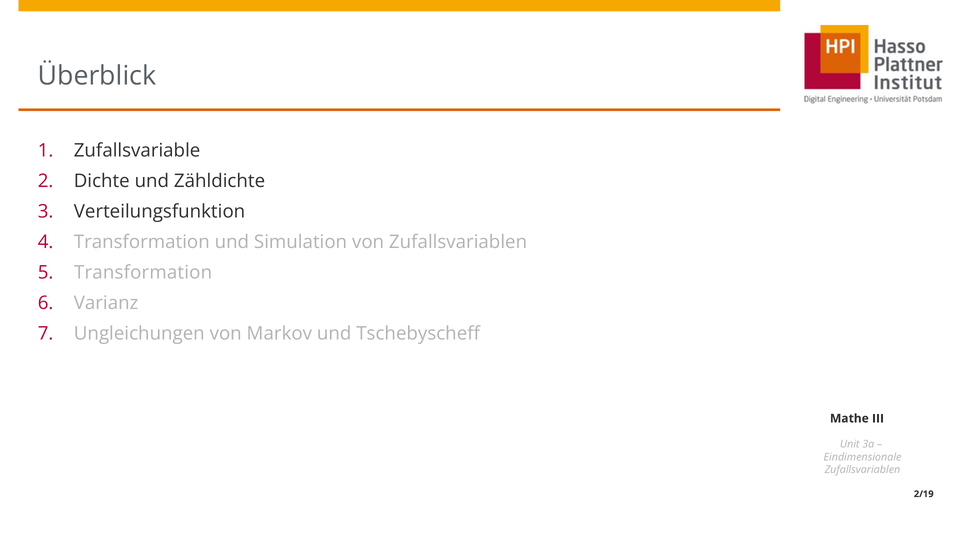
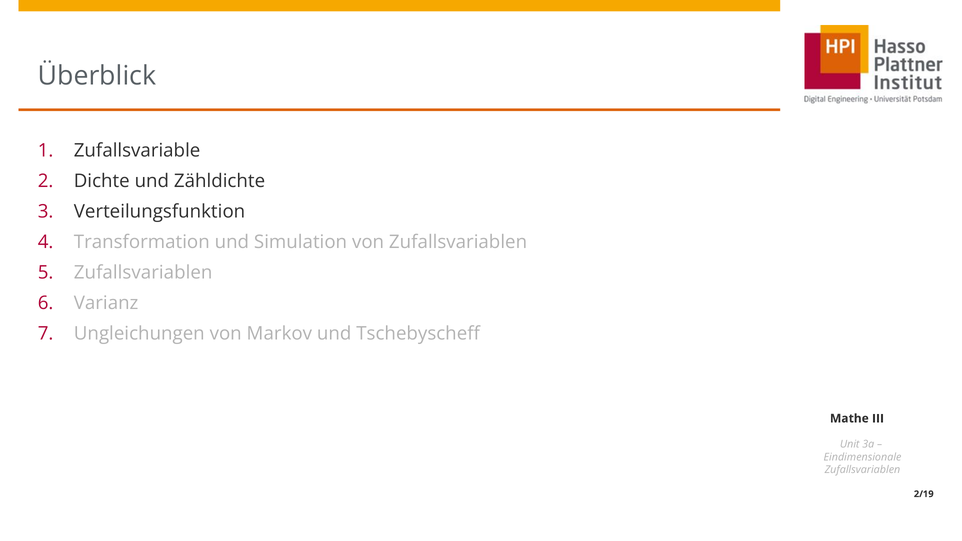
Transformation at (143, 273): Transformation -> Zufallsvariablen
